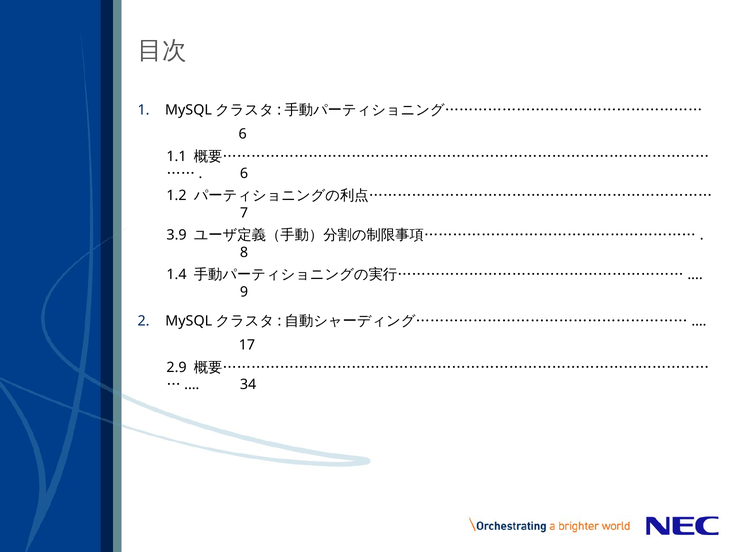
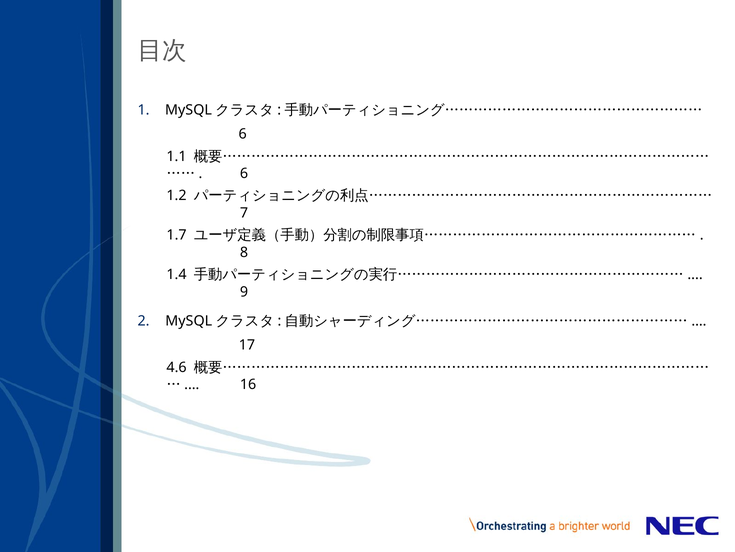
3.9: 3.9 -> 1.7
2.9: 2.9 -> 4.6
34: 34 -> 16
